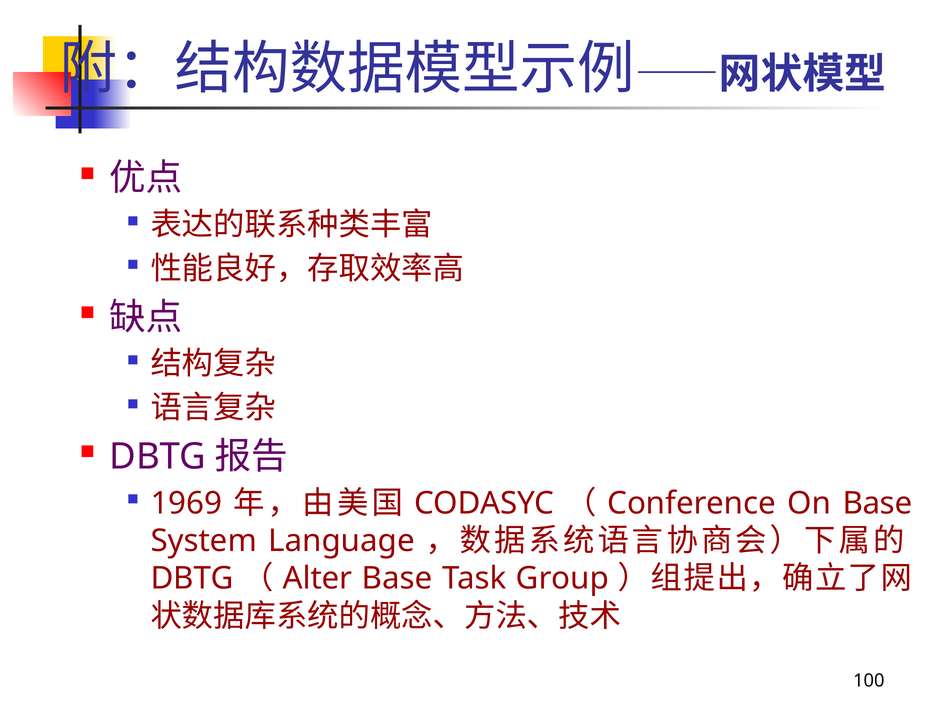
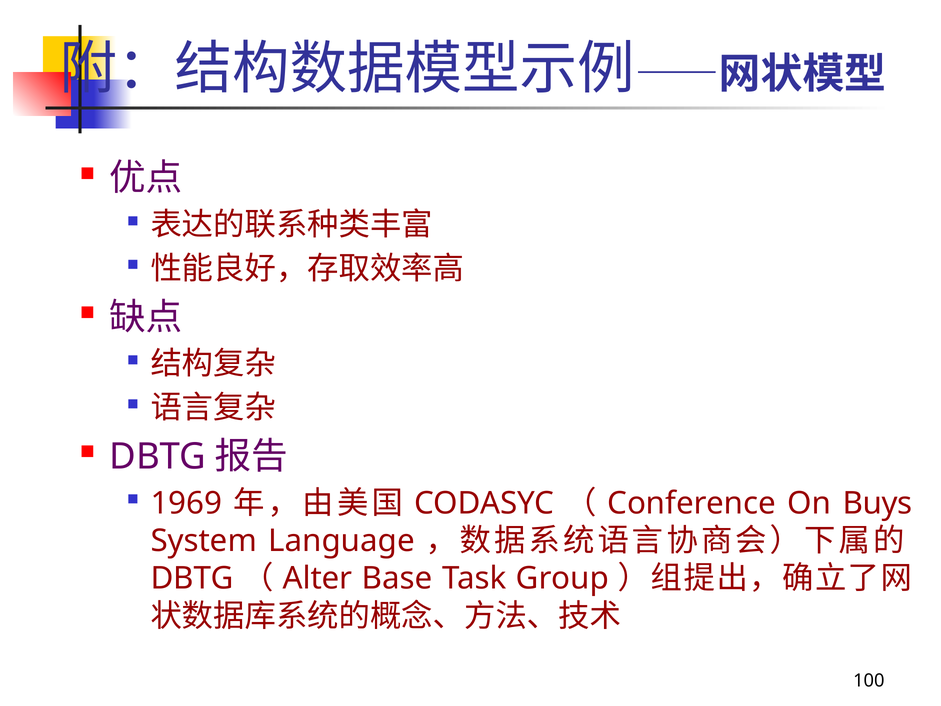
On Base: Base -> Buys
